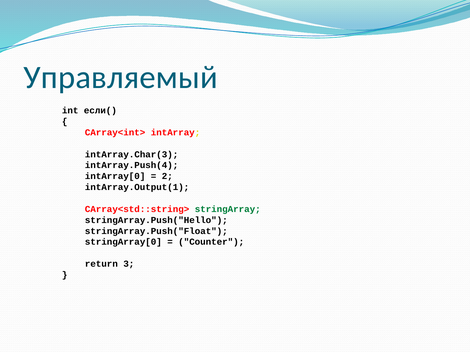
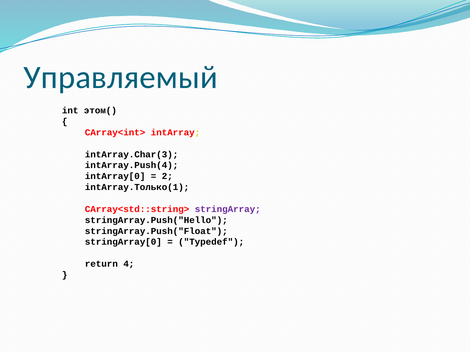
если(: если( -> этом(
intArray.Output(1: intArray.Output(1 -> intArray.Только(1
stringArray colour: green -> purple
Counter: Counter -> Typedef
3: 3 -> 4
